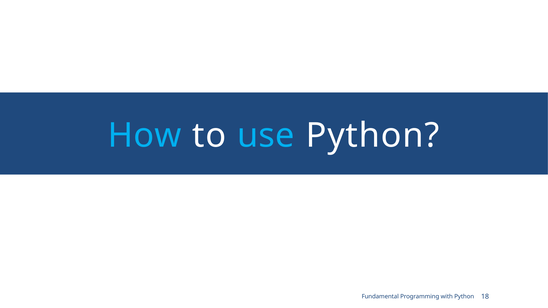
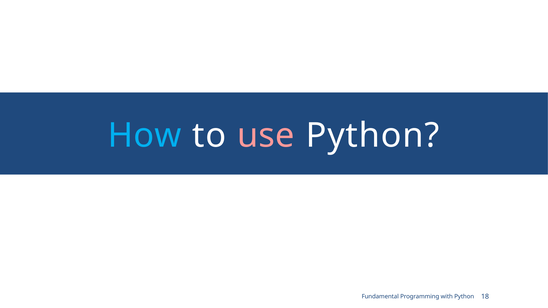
use colour: light blue -> pink
